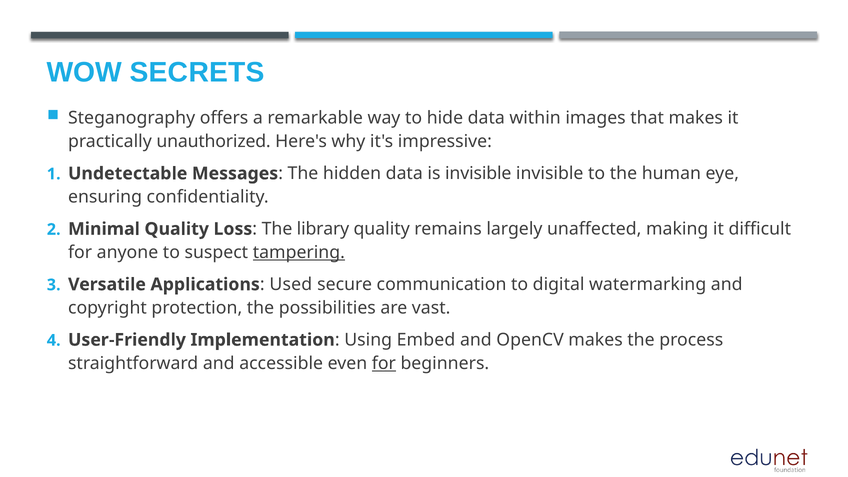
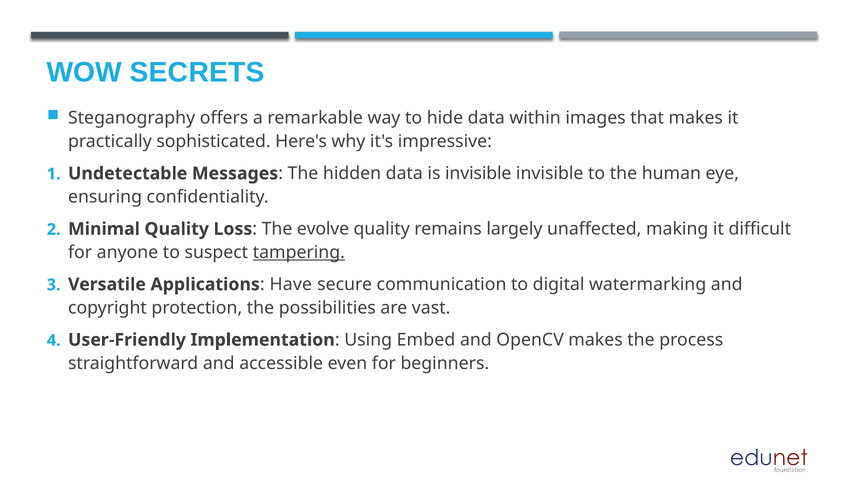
unauthorized: unauthorized -> sophisticated
library: library -> evolve
Used: Used -> Have
for at (384, 363) underline: present -> none
